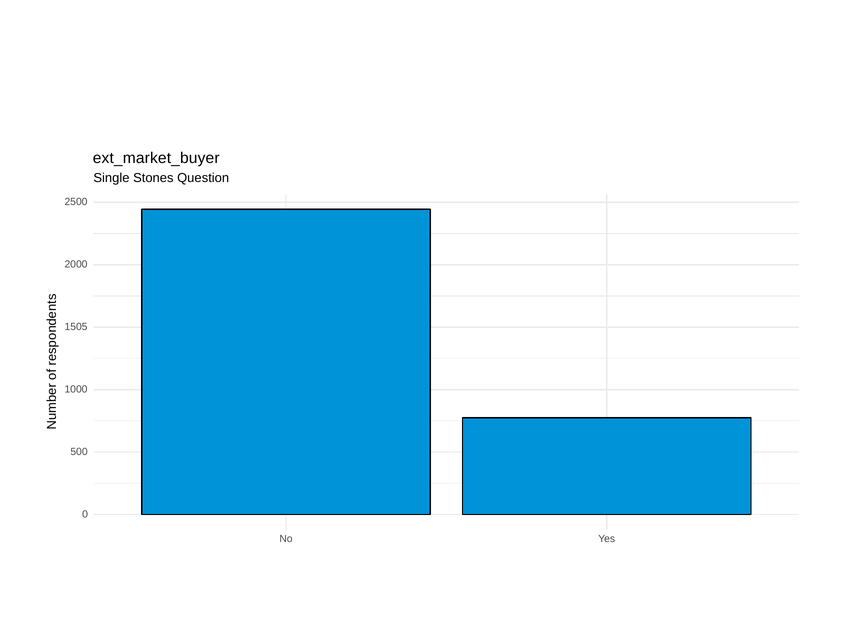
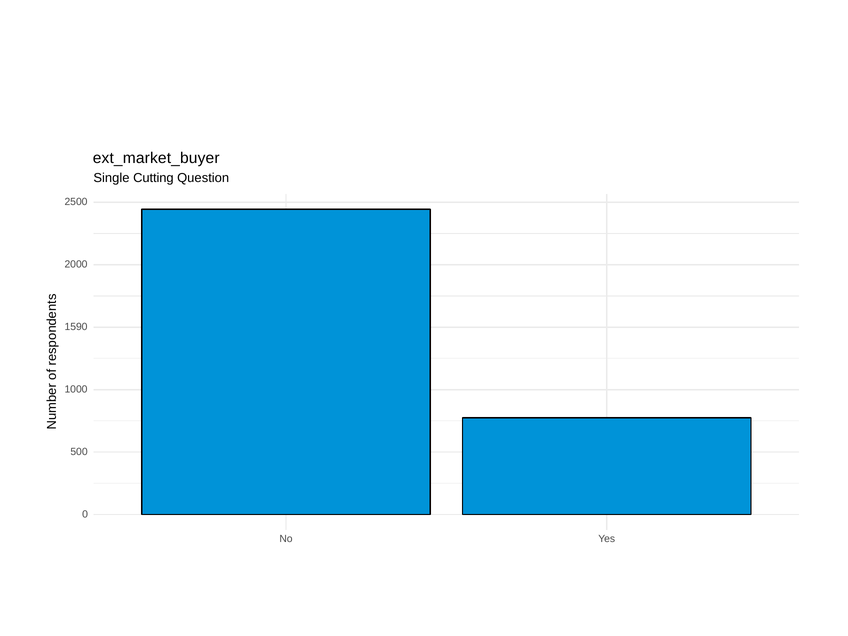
Stones: Stones -> Cutting
1505: 1505 -> 1590
